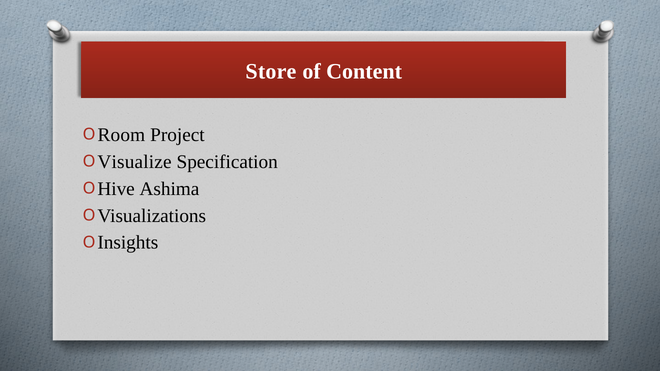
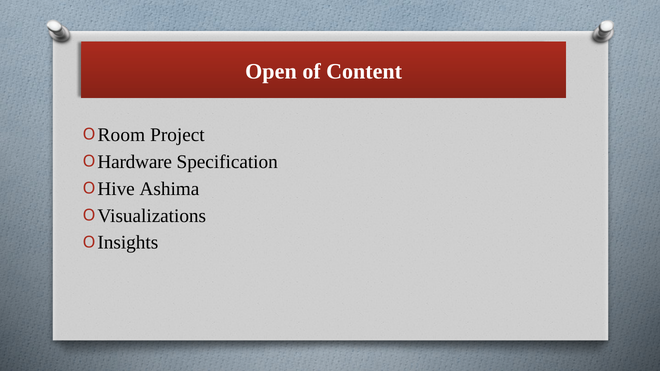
Store: Store -> Open
Visualize: Visualize -> Hardware
